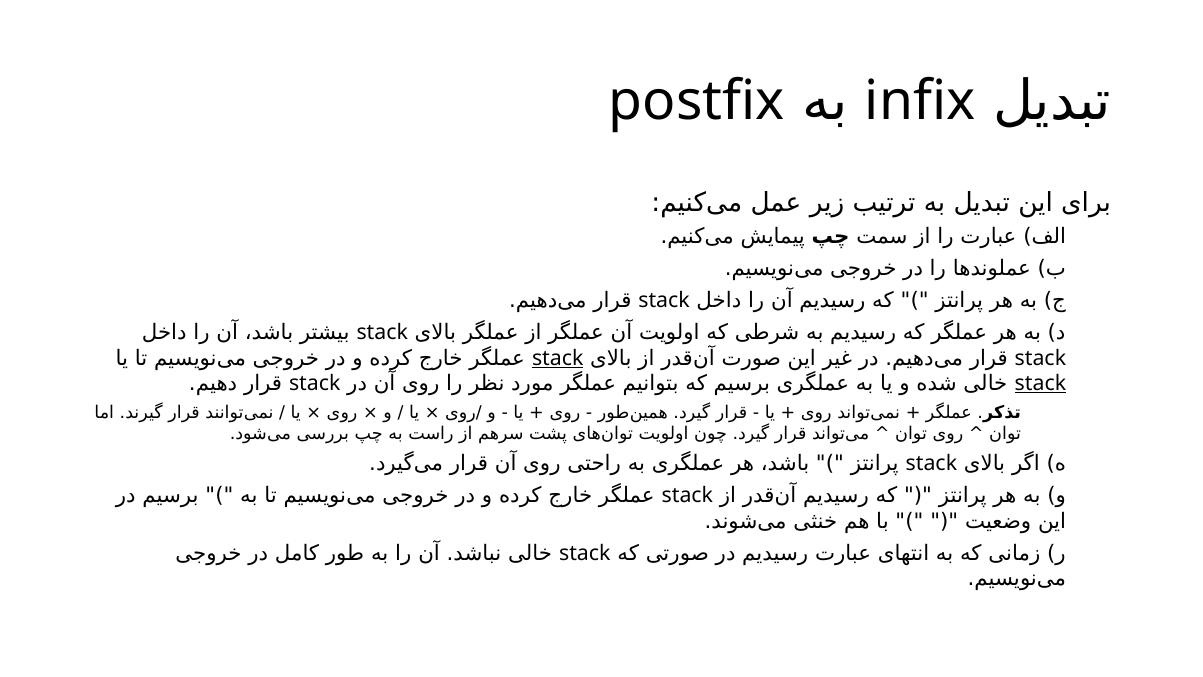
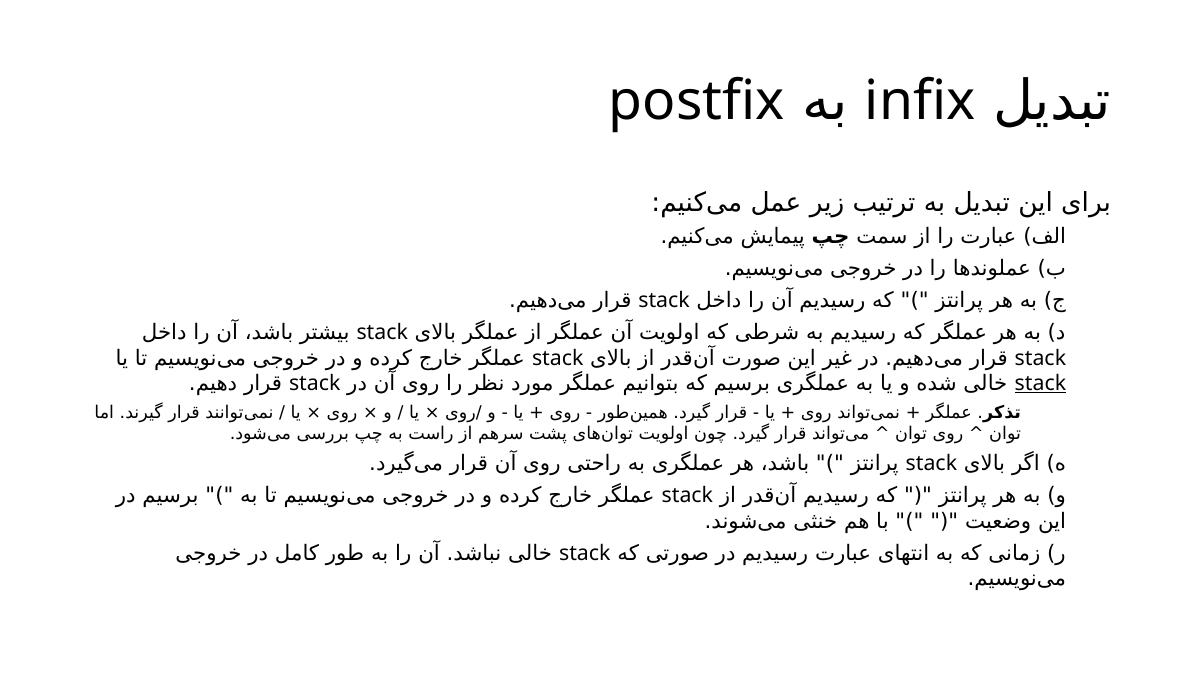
stack at (558, 358) underline: present -> none
